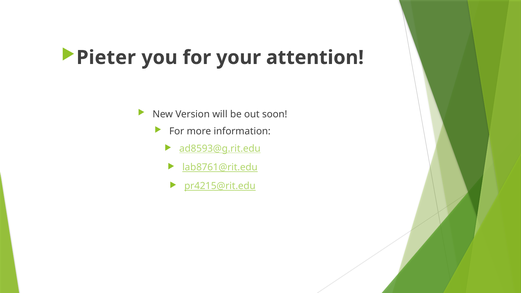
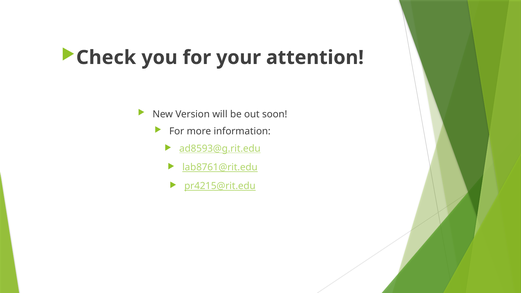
Pieter: Pieter -> Check
